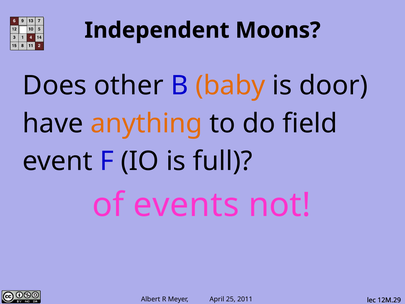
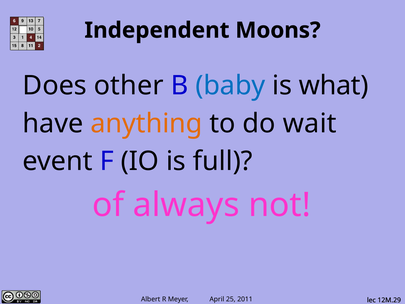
baby colour: orange -> blue
door: door -> what
field: field -> wait
events: events -> always
